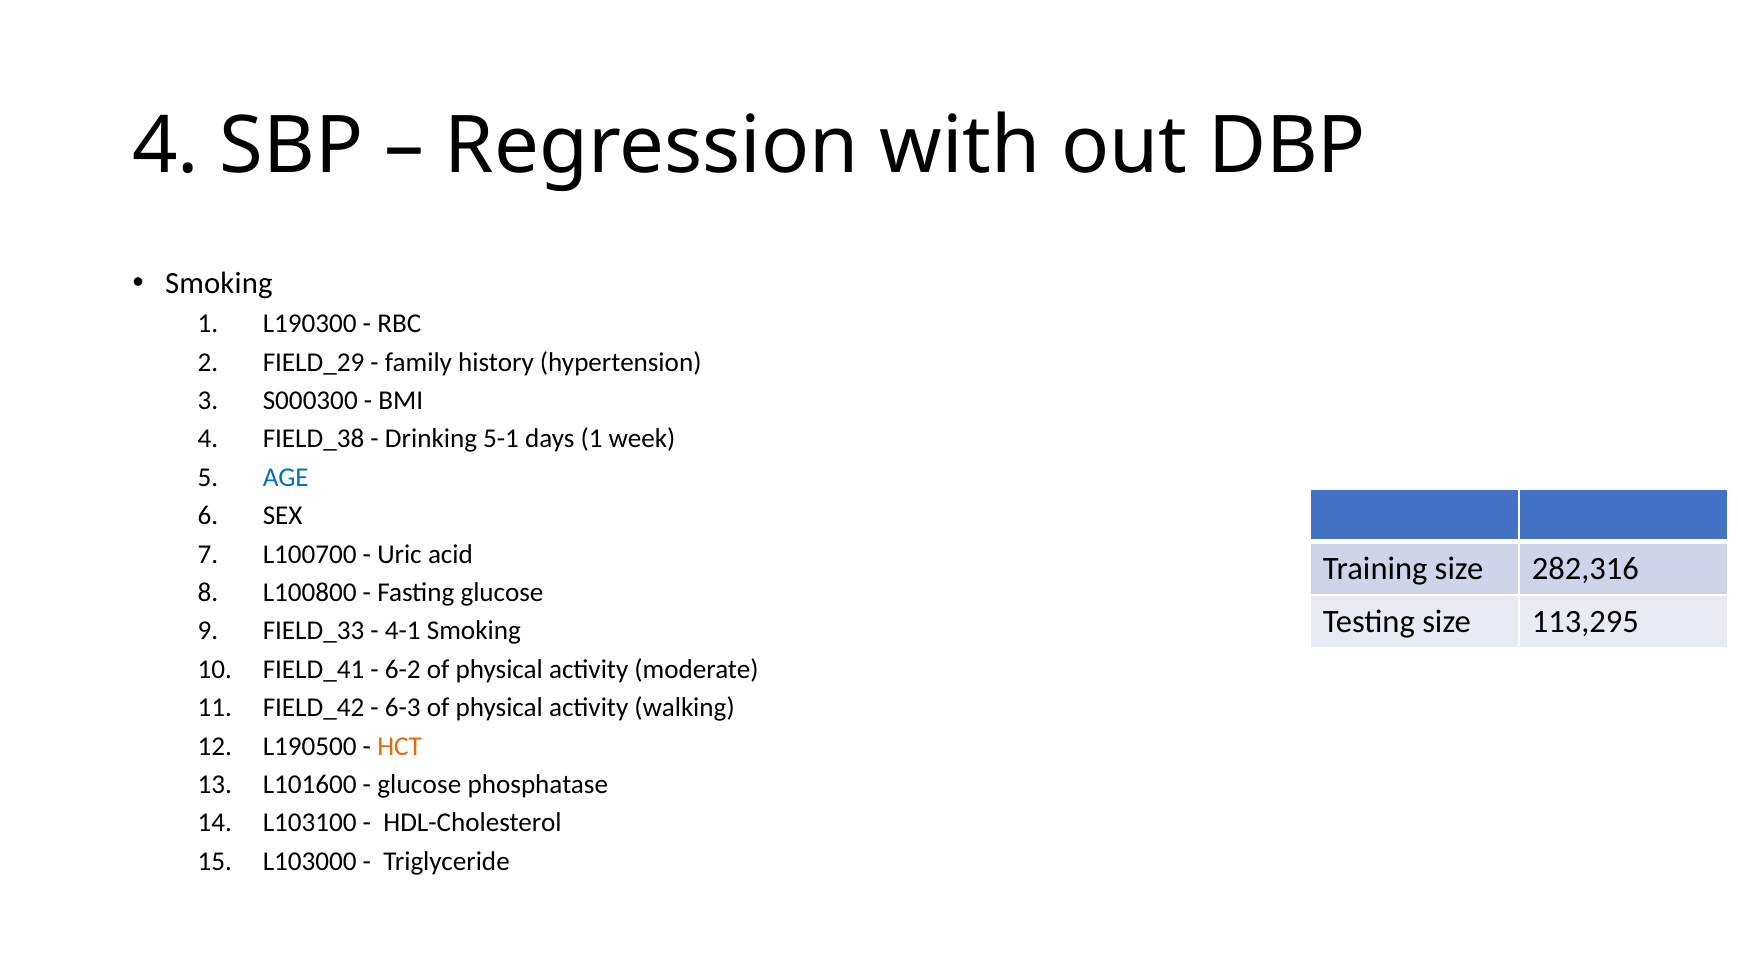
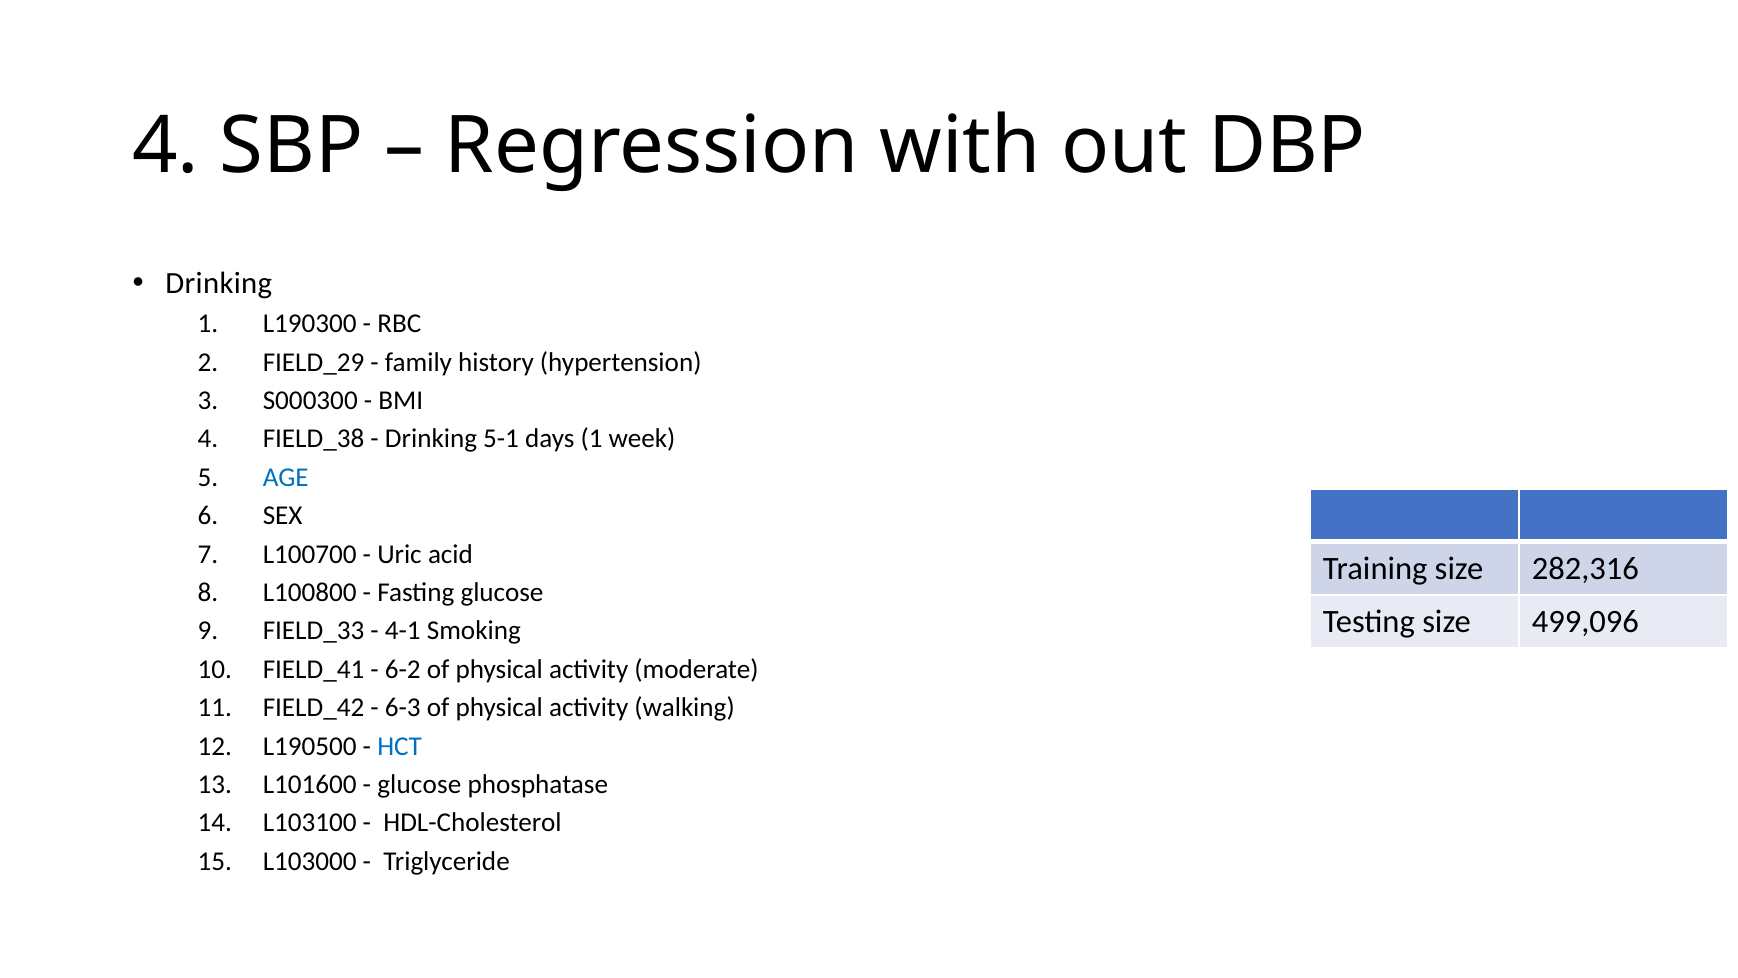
Smoking at (219, 283): Smoking -> Drinking
113,295: 113,295 -> 499,096
HCT colour: orange -> blue
